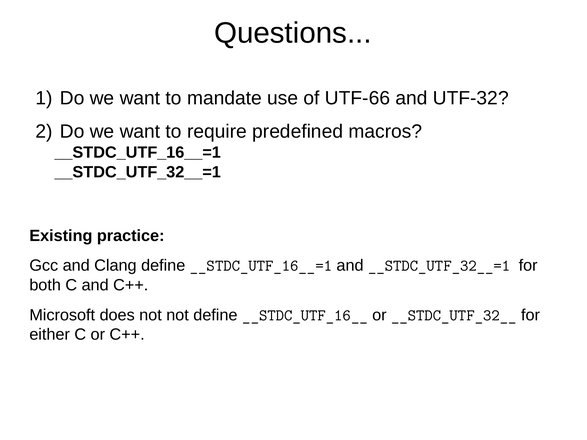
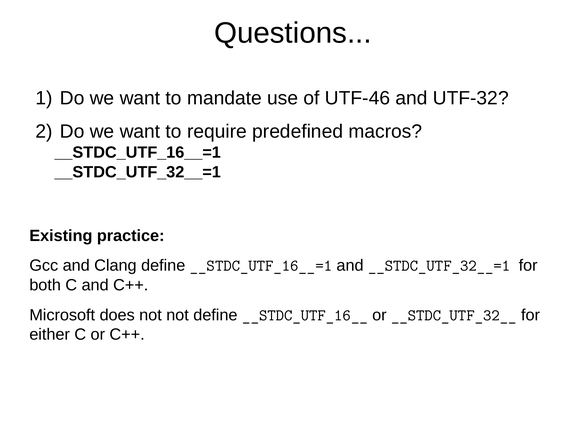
UTF-66: UTF-66 -> UTF-46
